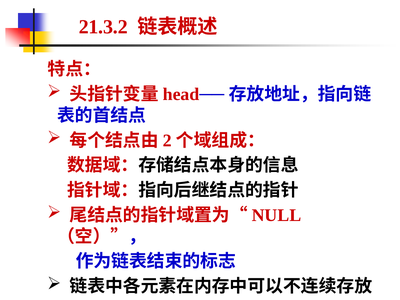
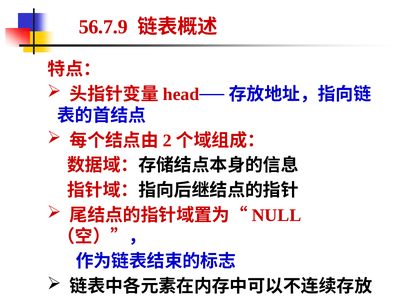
21.3.2: 21.3.2 -> 56.7.9
